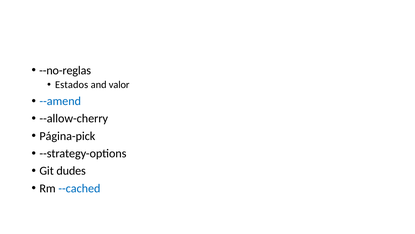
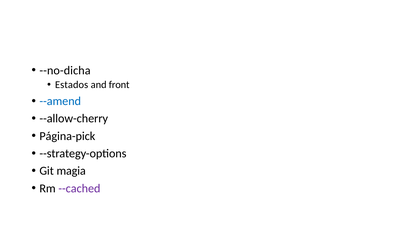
--no-reglas: --no-reglas -> --no-dicha
valor: valor -> front
dudes: dudes -> magia
--cached colour: blue -> purple
